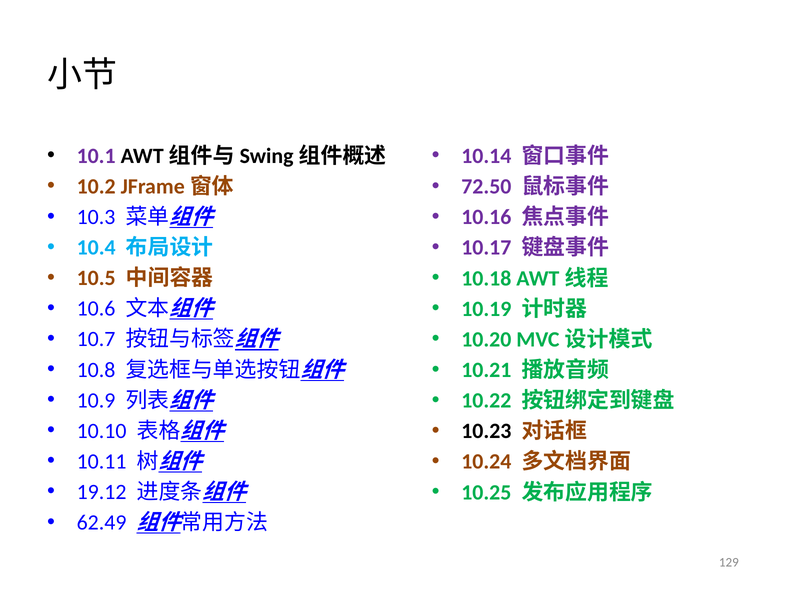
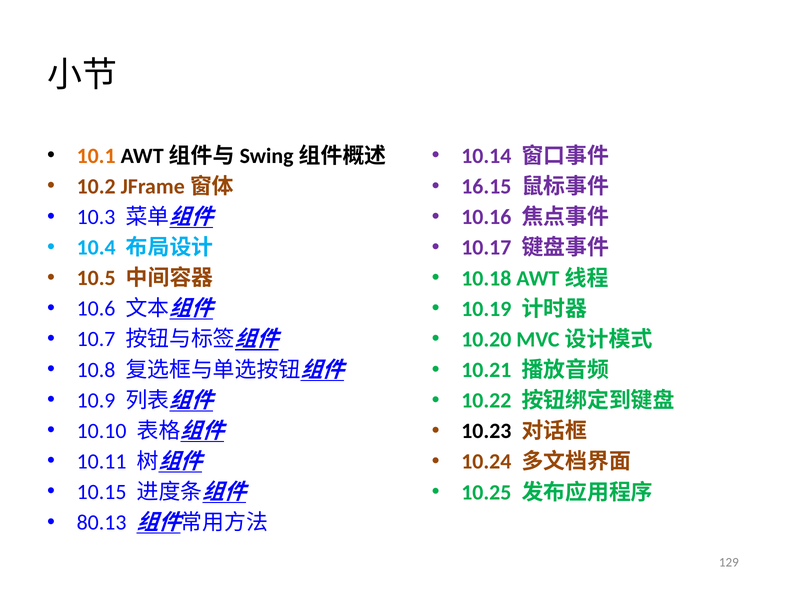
10.1 colour: purple -> orange
72.50: 72.50 -> 16.15
19.12: 19.12 -> 10.15
62.49: 62.49 -> 80.13
